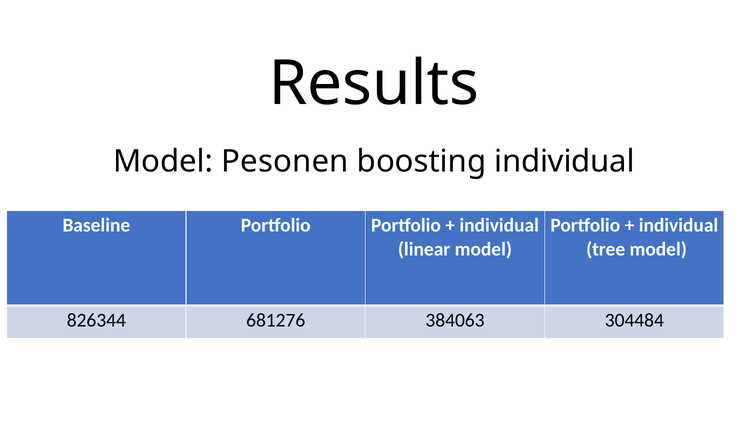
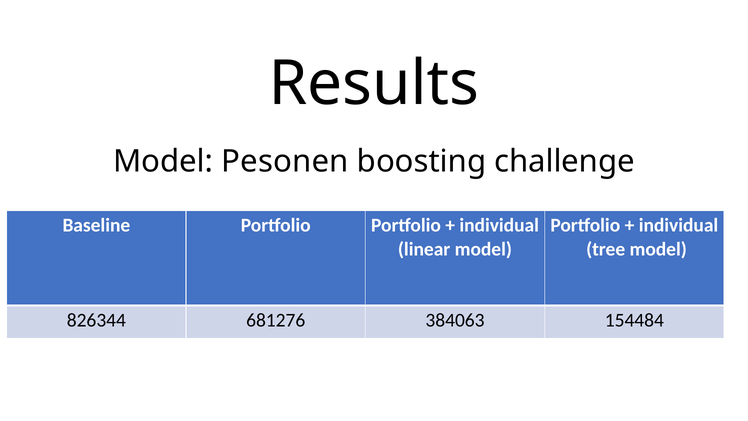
boosting individual: individual -> challenge
304484: 304484 -> 154484
